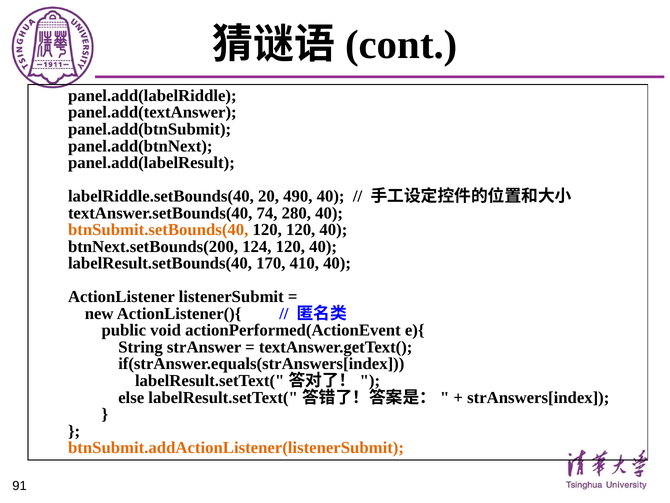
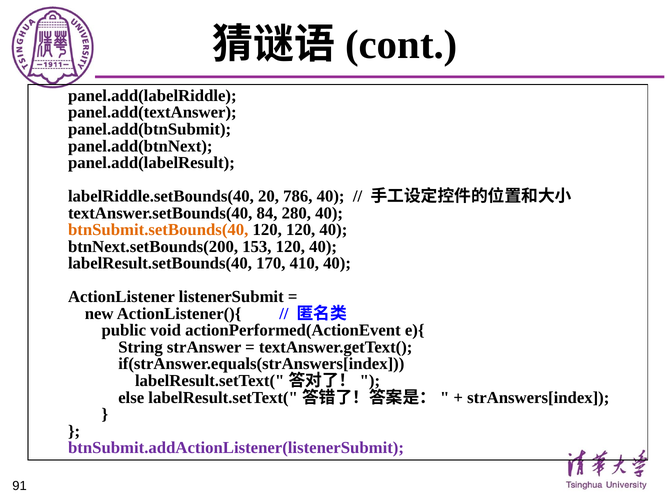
490: 490 -> 786
74: 74 -> 84
124: 124 -> 153
btnSubmit.addActionListener(listenerSubmit colour: orange -> purple
